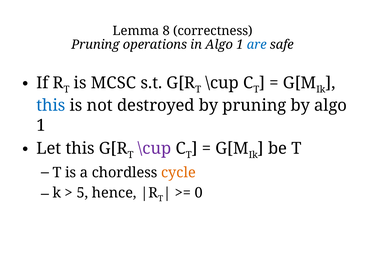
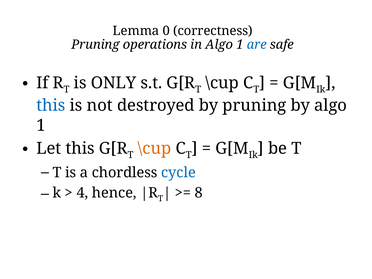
8: 8 -> 0
MCSC: MCSC -> ONLY
\cup at (155, 149) colour: purple -> orange
cycle colour: orange -> blue
5: 5 -> 4
0: 0 -> 8
